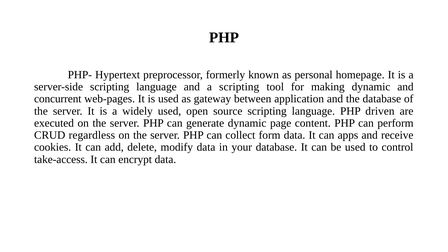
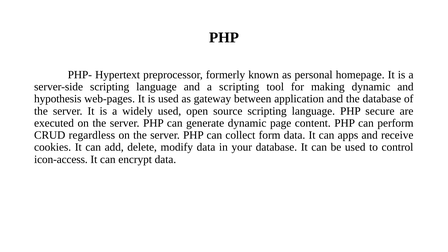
concurrent: concurrent -> hypothesis
driven: driven -> secure
take-access: take-access -> icon-access
